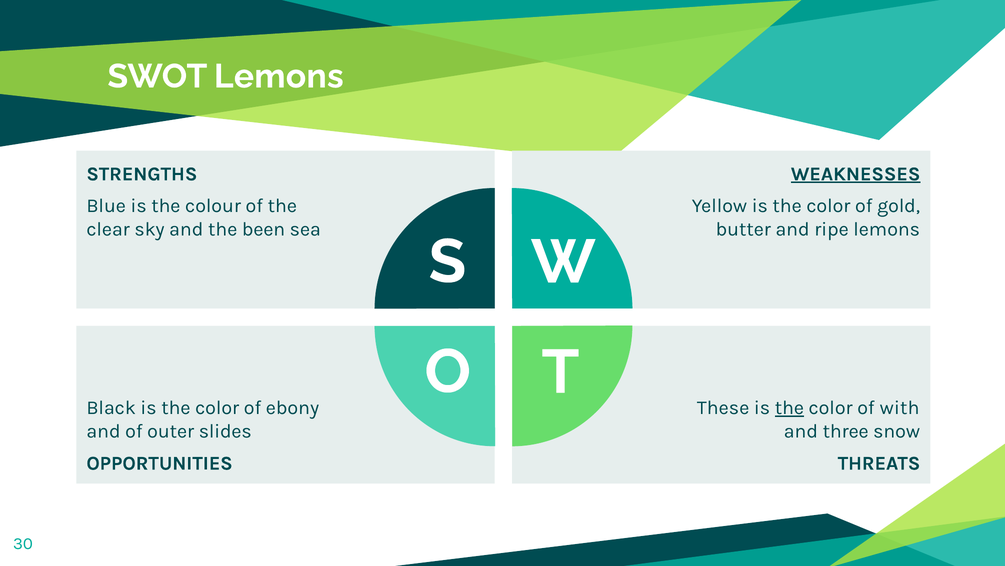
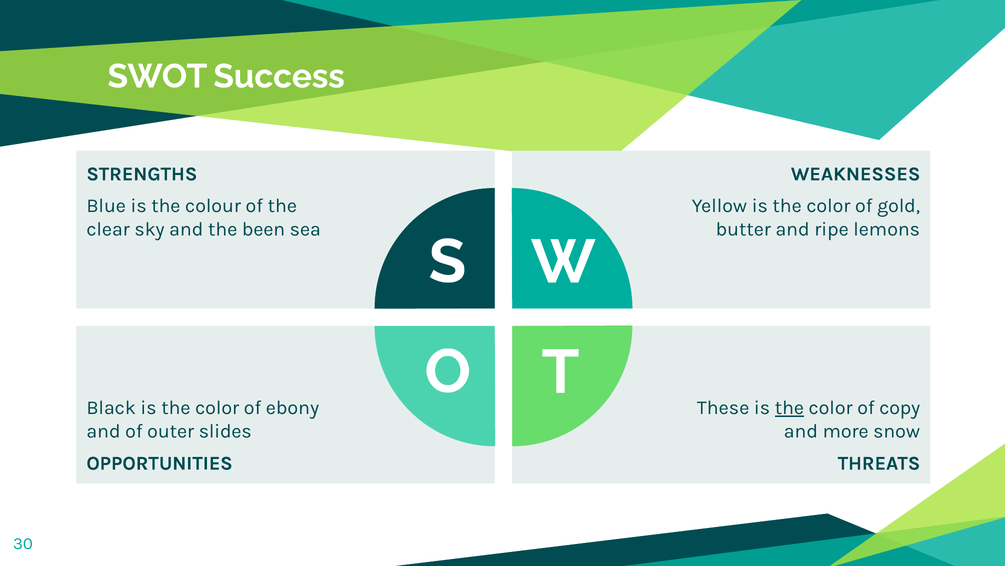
SWOT Lemons: Lemons -> Success
WEAKNESSES underline: present -> none
with: with -> copy
three: three -> more
